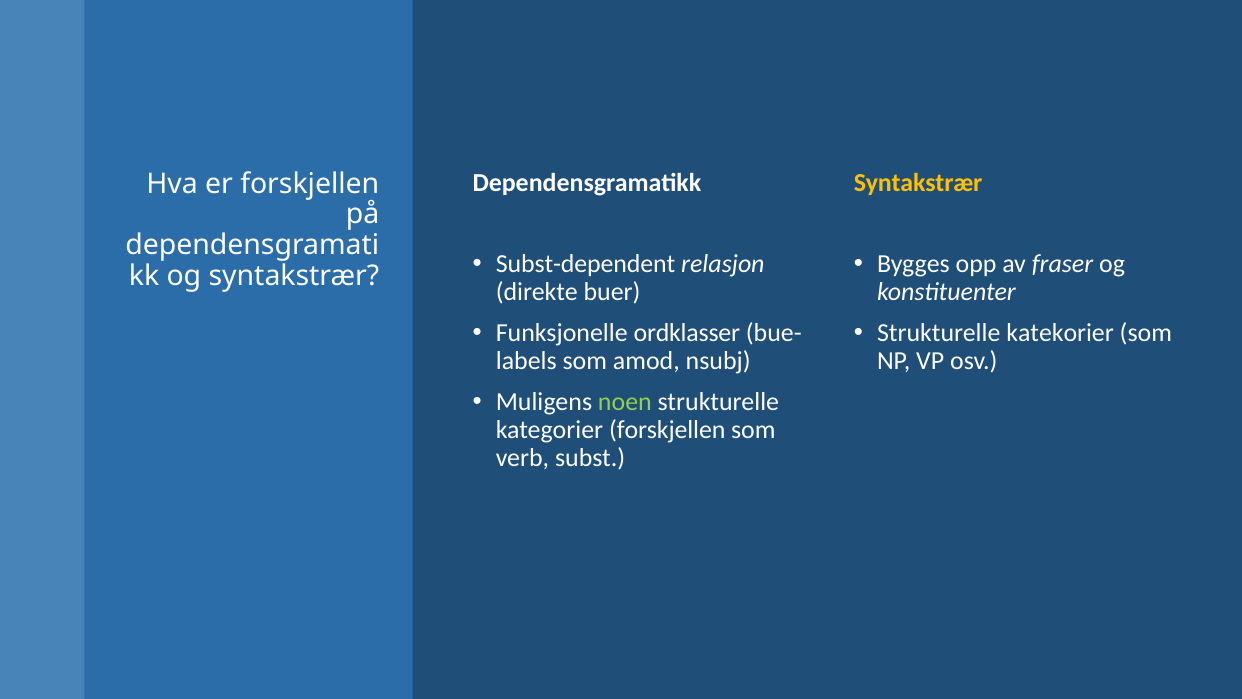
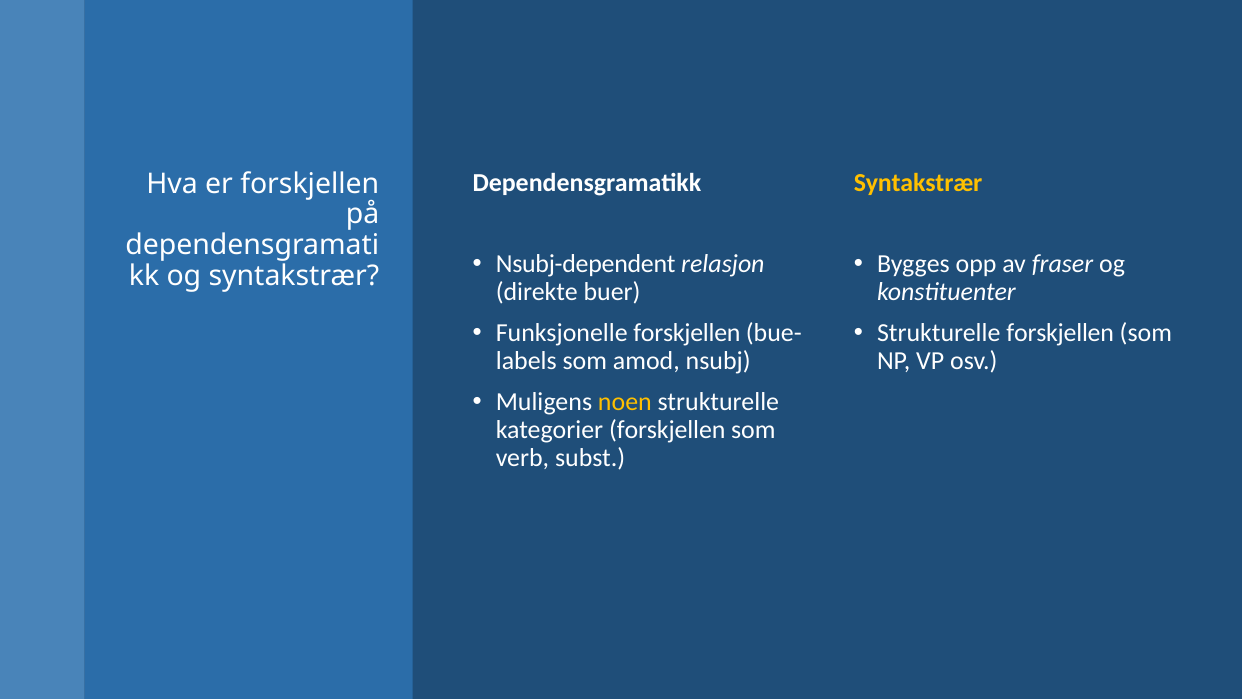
Subst-dependent: Subst-dependent -> Nsubj-dependent
Funksjonelle ordklasser: ordklasser -> forskjellen
Strukturelle katekorier: katekorier -> forskjellen
noen colour: light green -> yellow
